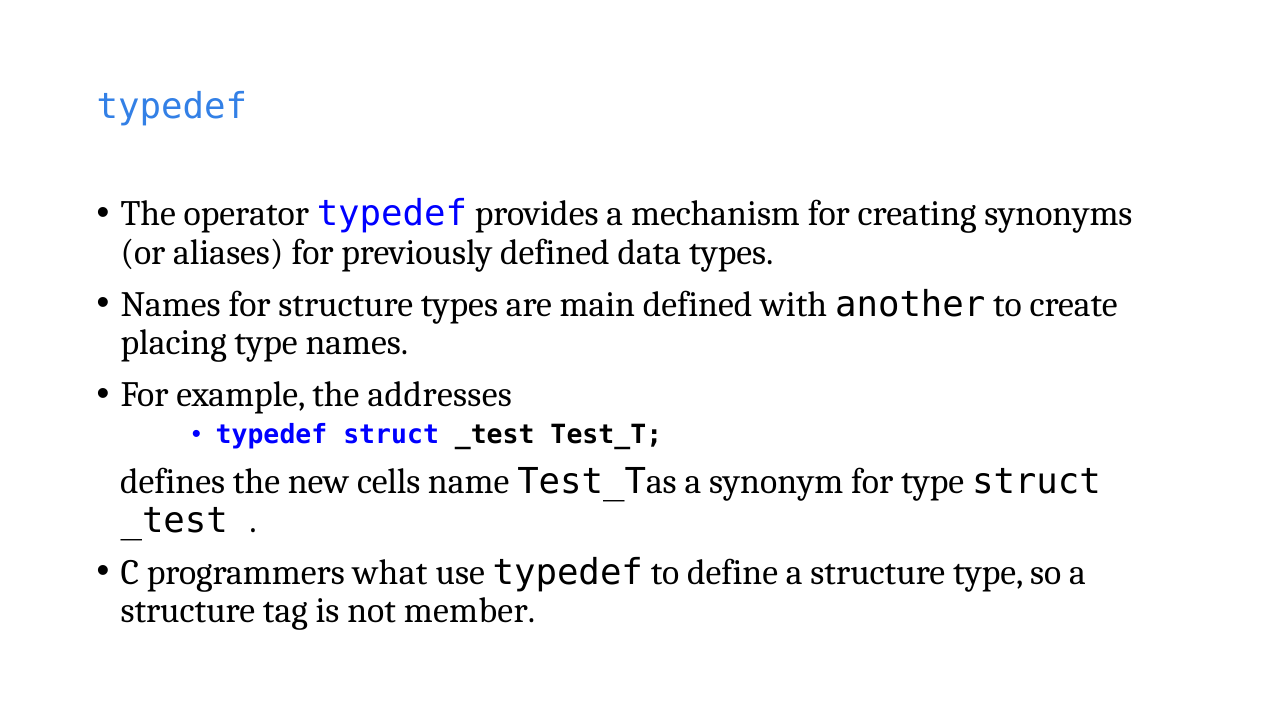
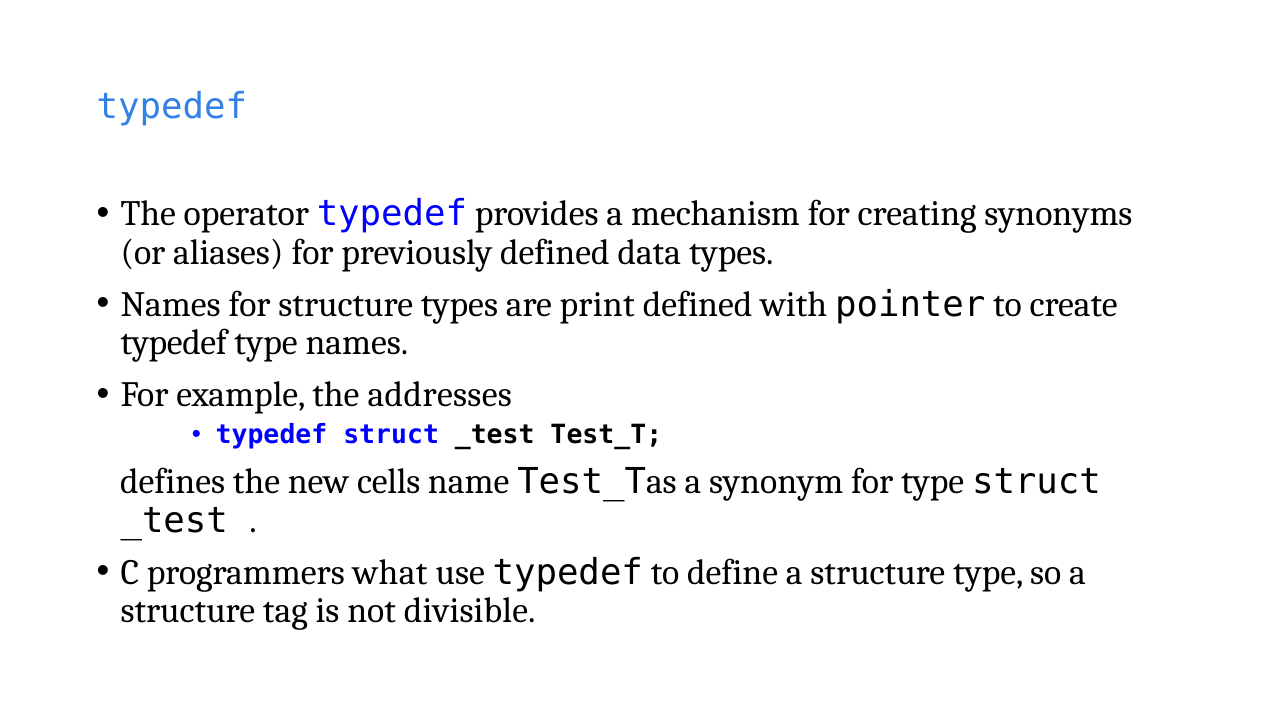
main: main -> print
another: another -> pointer
placing at (174, 343): placing -> typedef
member: member -> divisible
